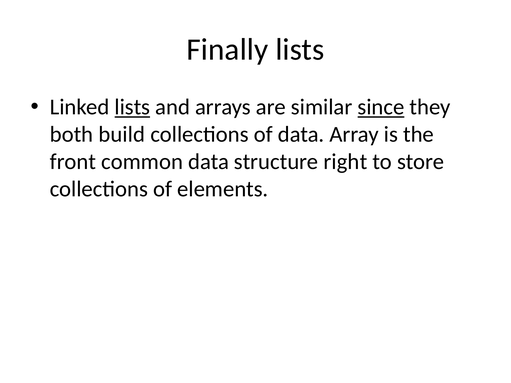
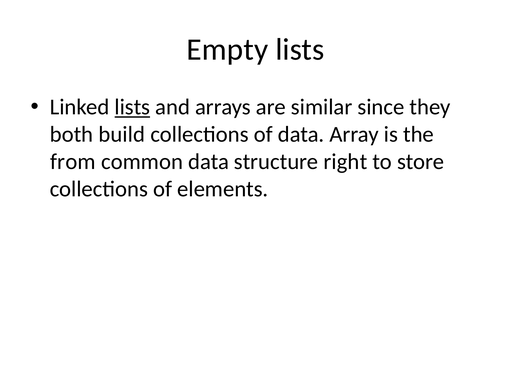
Finally: Finally -> Empty
since underline: present -> none
front: front -> from
